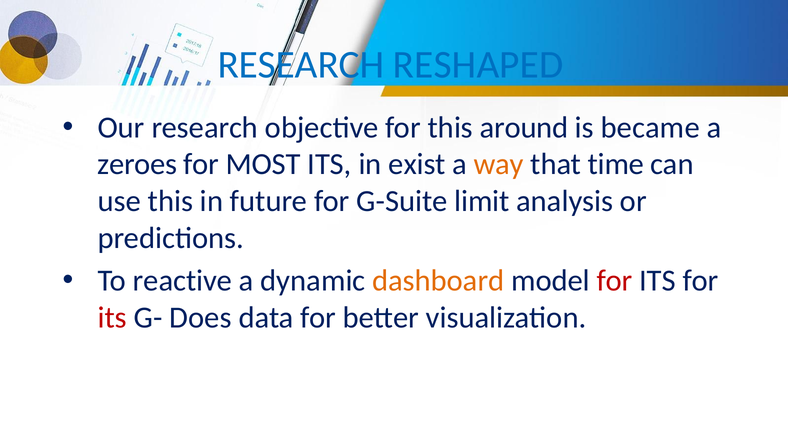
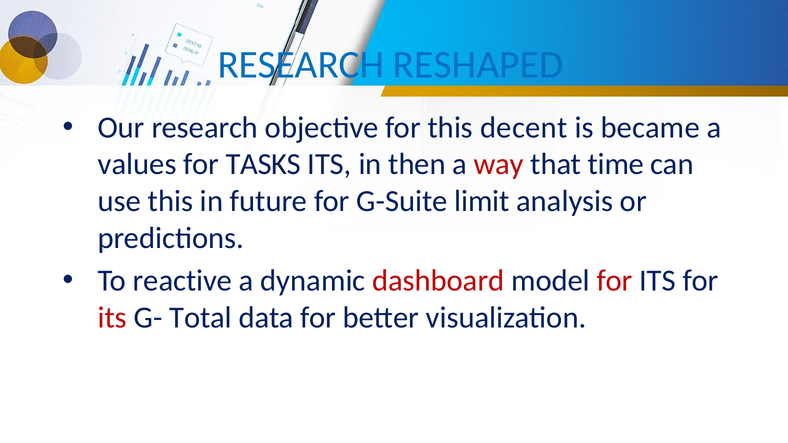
around: around -> decent
zeroes: zeroes -> values
MOST: MOST -> TASKS
exist: exist -> then
way colour: orange -> red
dashboard colour: orange -> red
Does: Does -> Total
